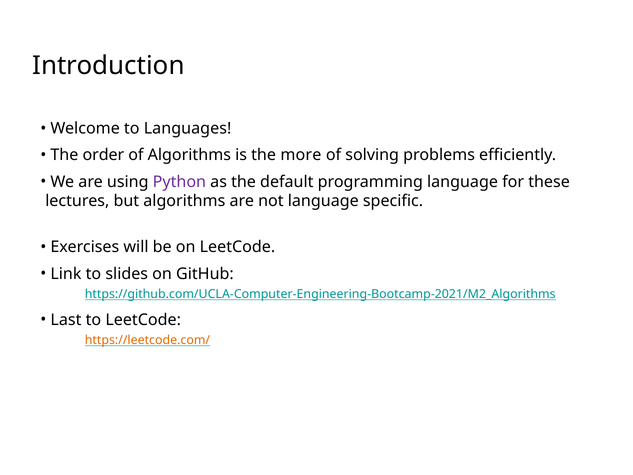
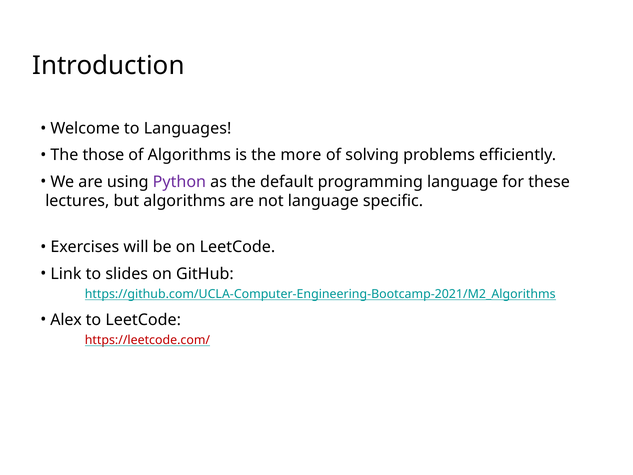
order: order -> those
Last: Last -> Alex
https://leetcode.com/ colour: orange -> red
